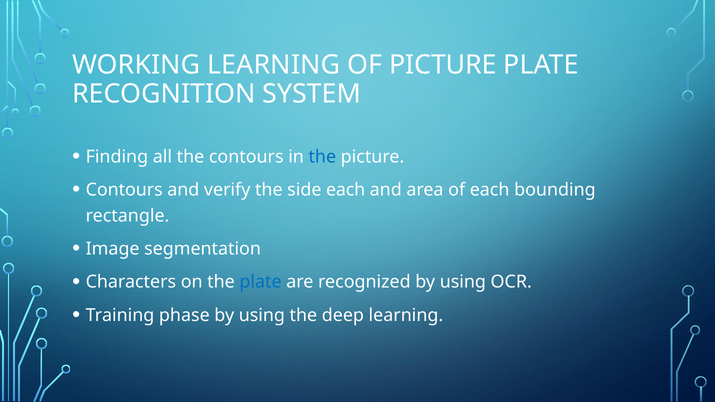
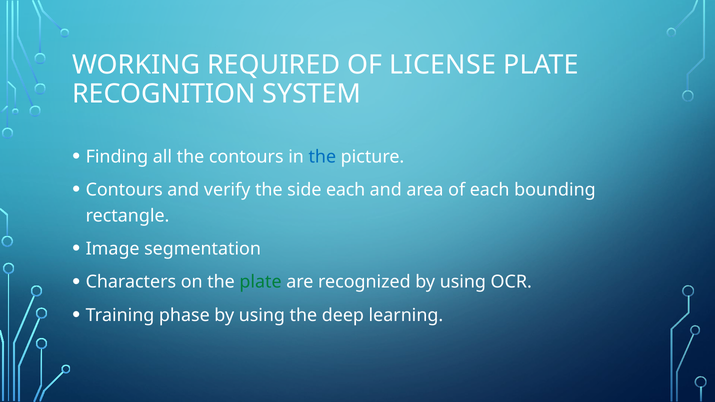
WORKING LEARNING: LEARNING -> REQUIRED
OF PICTURE: PICTURE -> LICENSE
plate at (261, 282) colour: blue -> green
